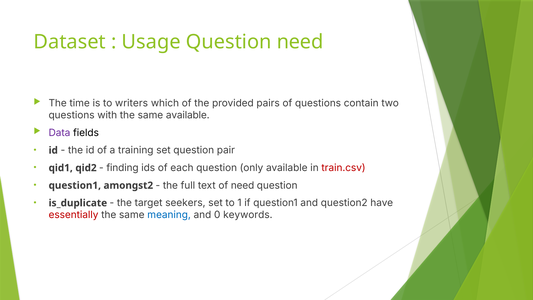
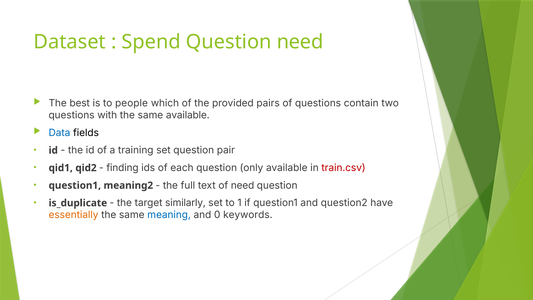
Usage: Usage -> Spend
time: time -> best
writers: writers -> people
Data colour: purple -> blue
amongst2: amongst2 -> meaning2
seekers: seekers -> similarly
essentially colour: red -> orange
